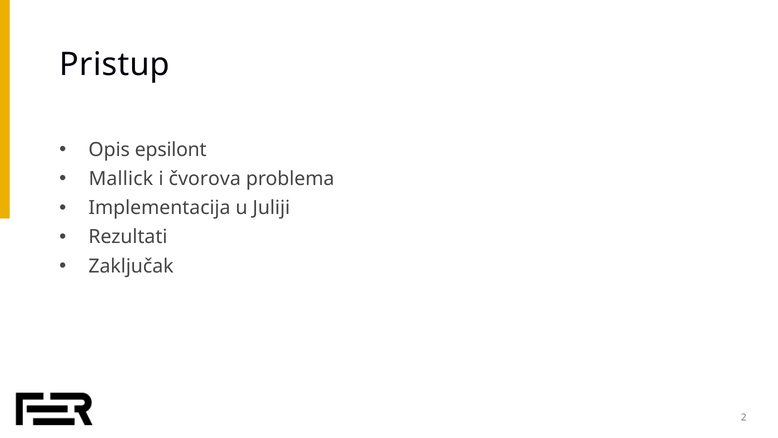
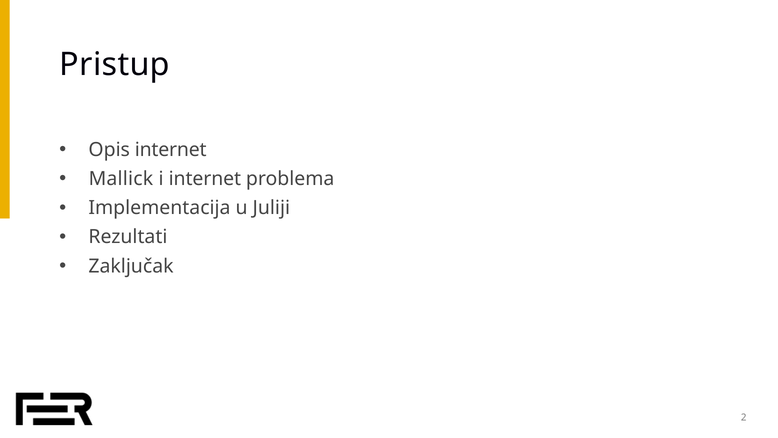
Opis epsilont: epsilont -> internet
i čvorova: čvorova -> internet
